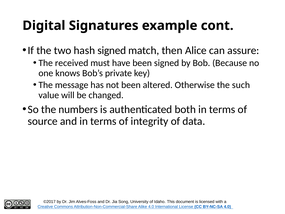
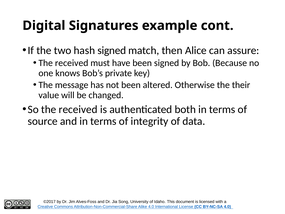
such: such -> their
So the numbers: numbers -> received
